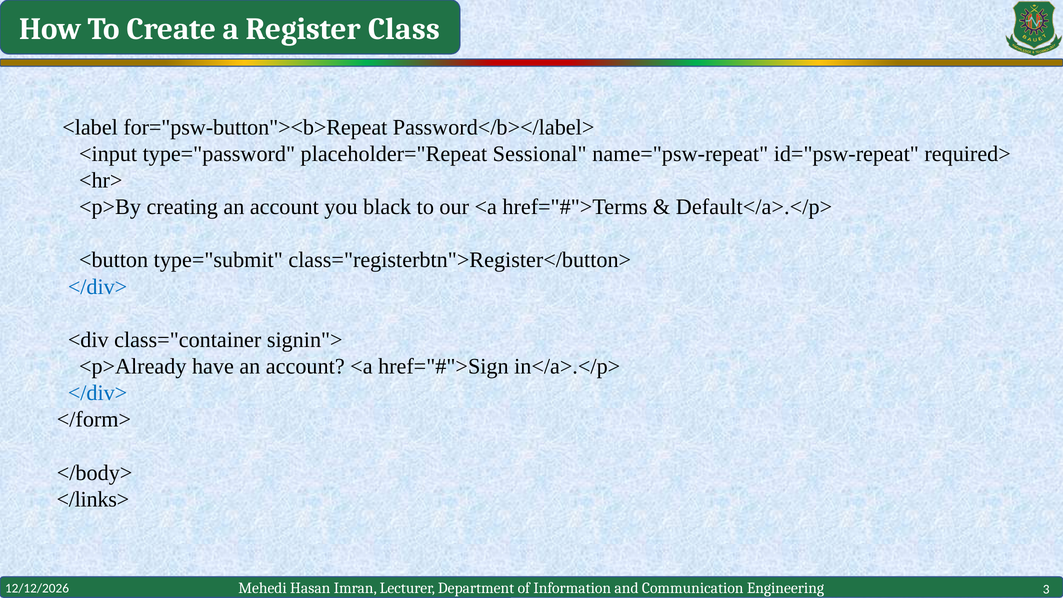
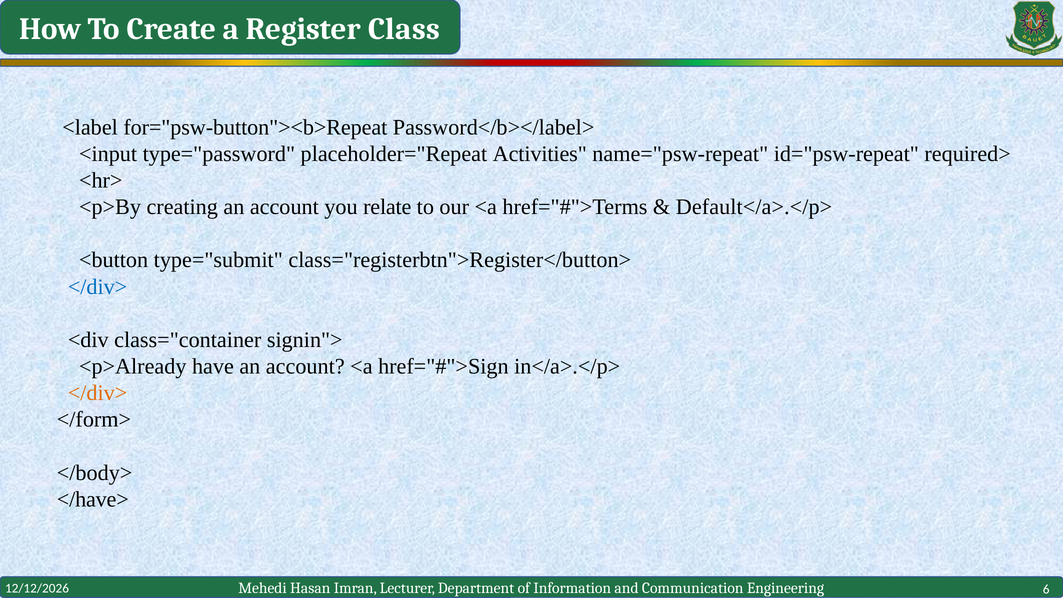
Sessional: Sessional -> Activities
black: black -> relate
</div> at (98, 393) colour: blue -> orange
</links>: </links> -> </have>
3: 3 -> 6
